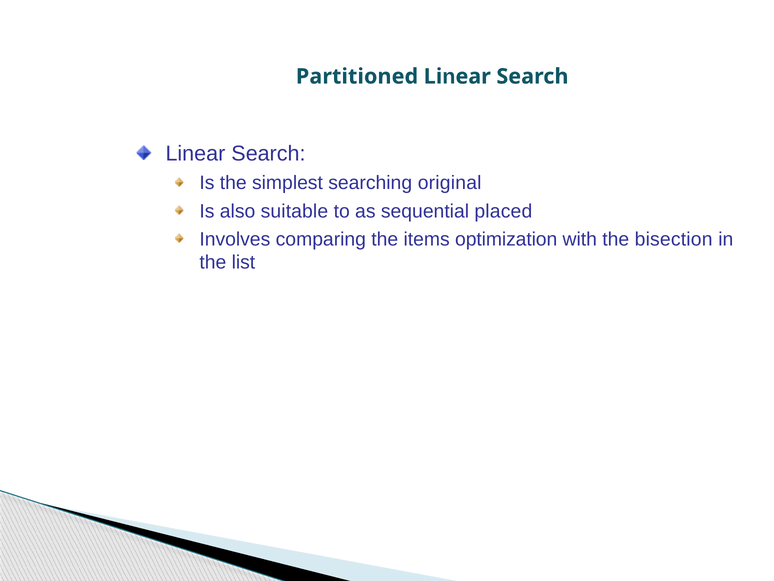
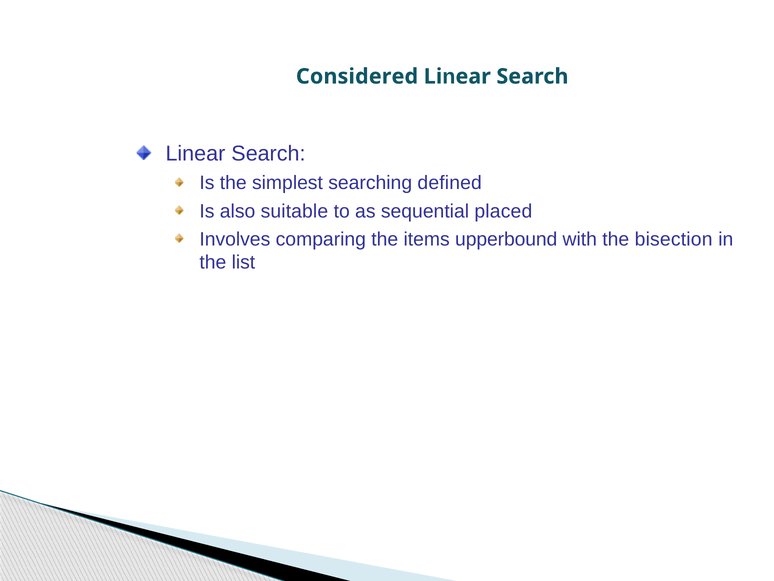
Partitioned: Partitioned -> Considered
original: original -> defined
optimization: optimization -> upperbound
